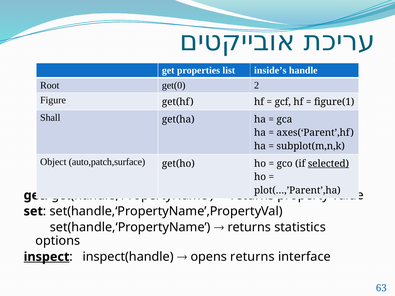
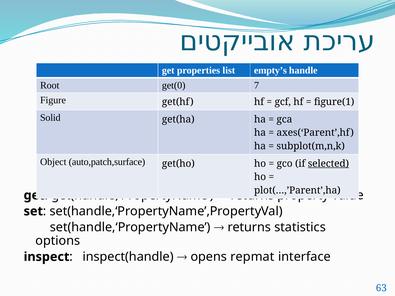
inside’s: inside’s -> empty’s
2: 2 -> 7
Shall: Shall -> Solid
inspect underline: present -> none
opens returns: returns -> repmat
